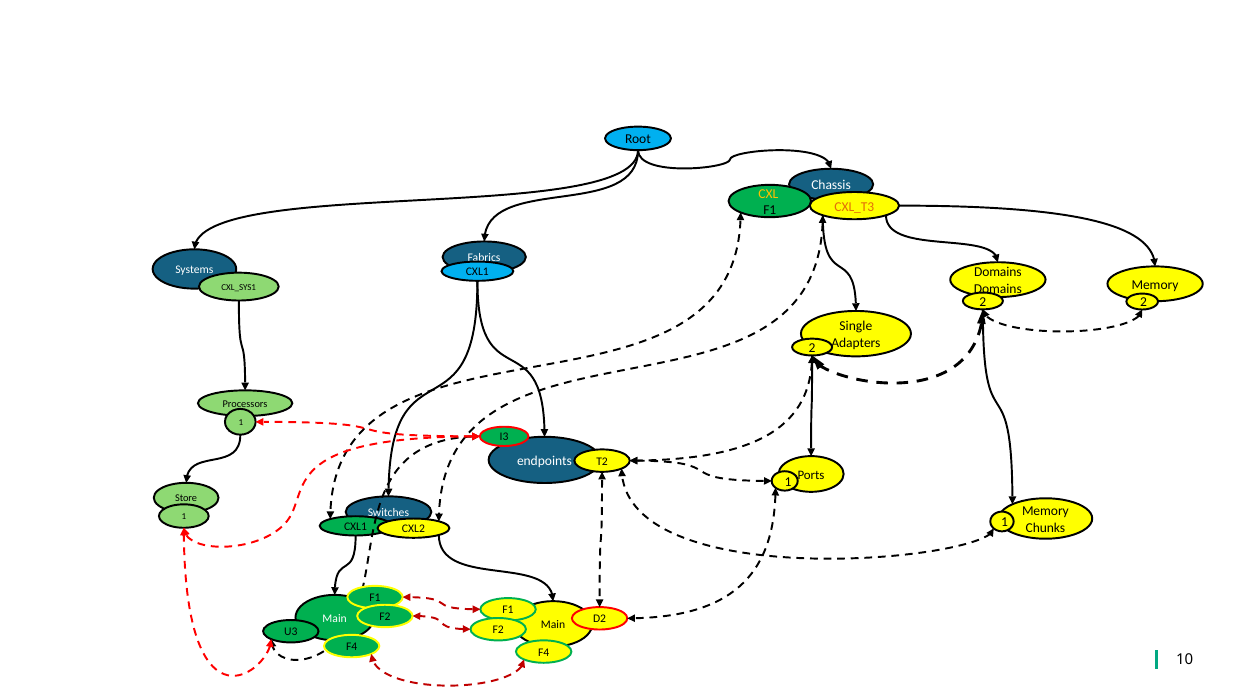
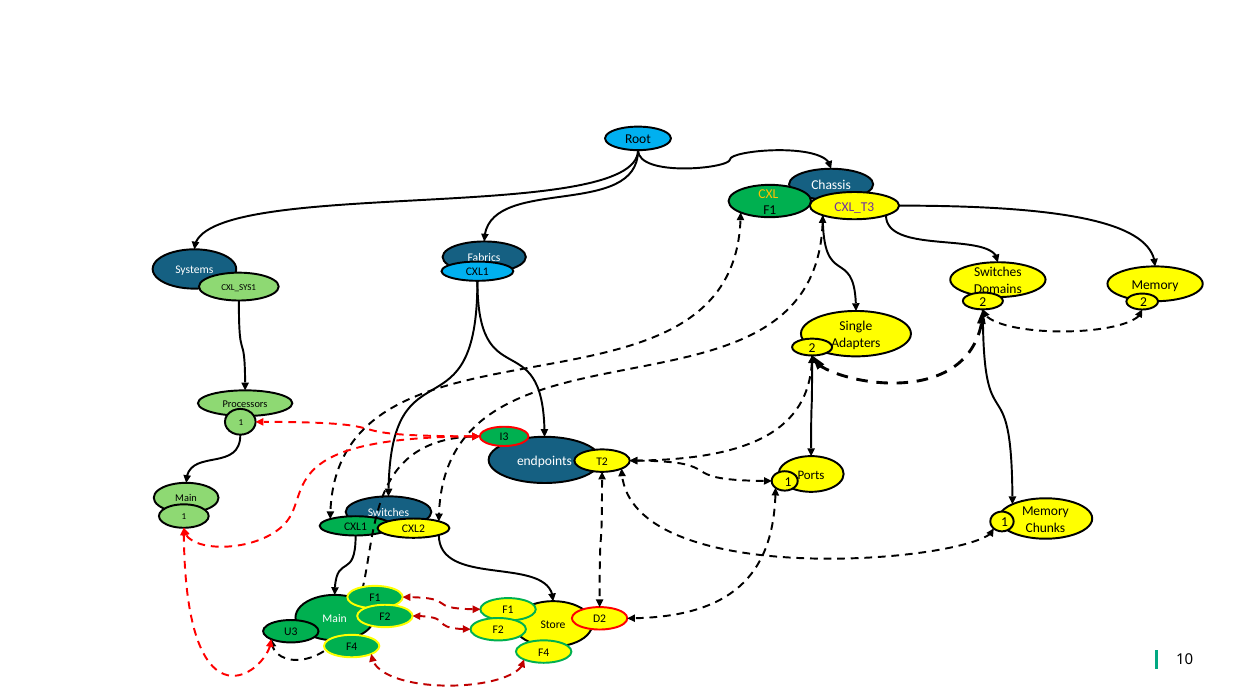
CXL_T3 colour: orange -> purple
Domains at (998, 273): Domains -> Switches
Store at (186, 499): Store -> Main
Main at (553, 625): Main -> Store
